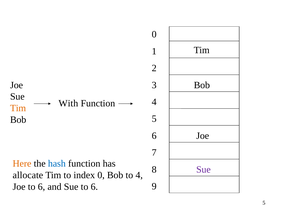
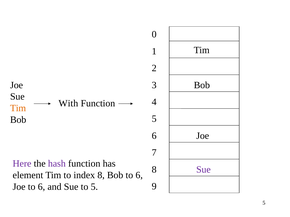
Here colour: orange -> purple
hash colour: blue -> purple
allocate: allocate -> element
index 0: 0 -> 8
Bob to 4: 4 -> 6
Sue to 6: 6 -> 5
